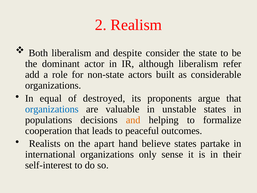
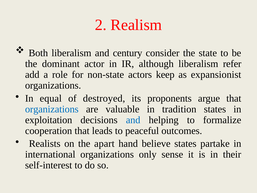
despite: despite -> century
built: built -> keep
considerable: considerable -> expansionist
unstable: unstable -> tradition
populations: populations -> exploitation
and at (133, 120) colour: orange -> blue
